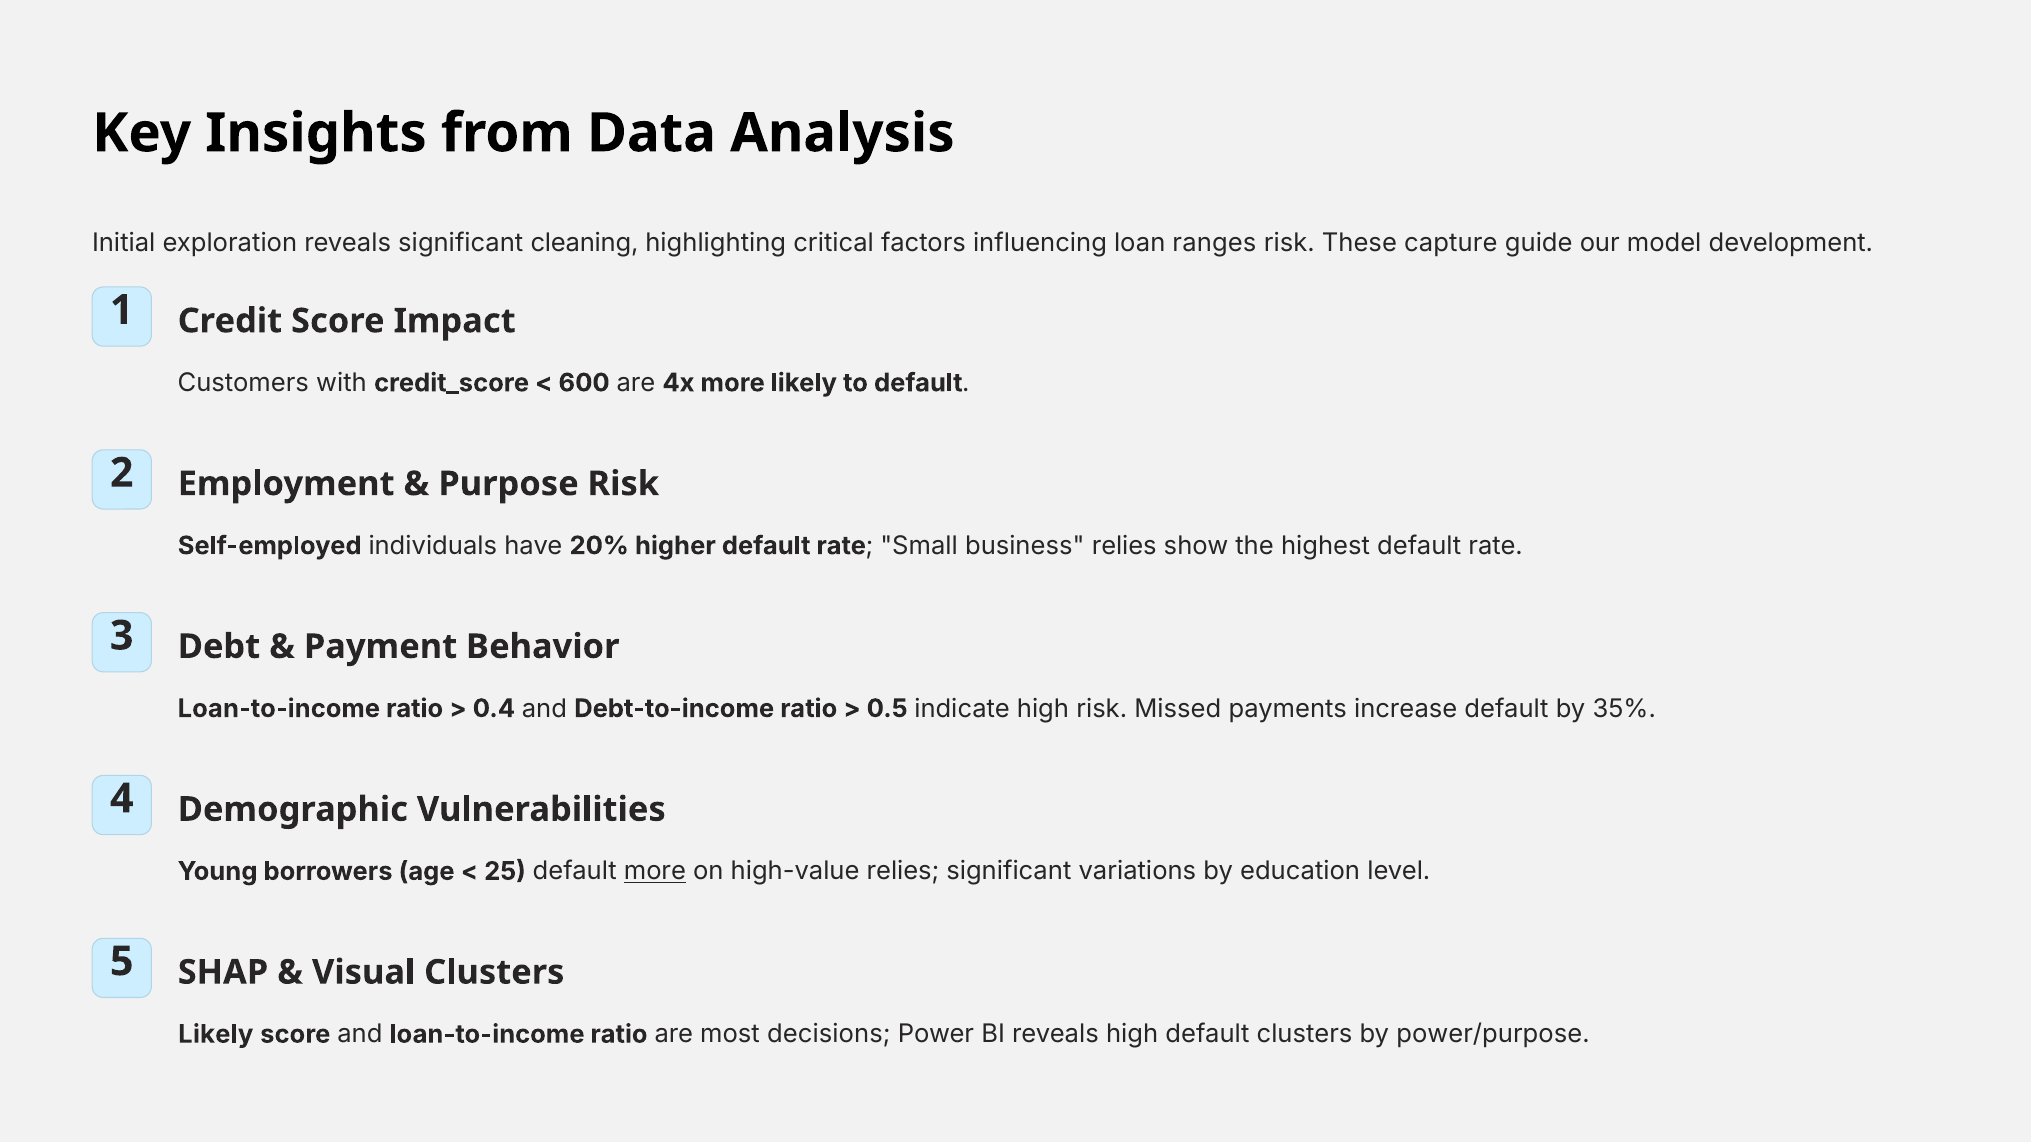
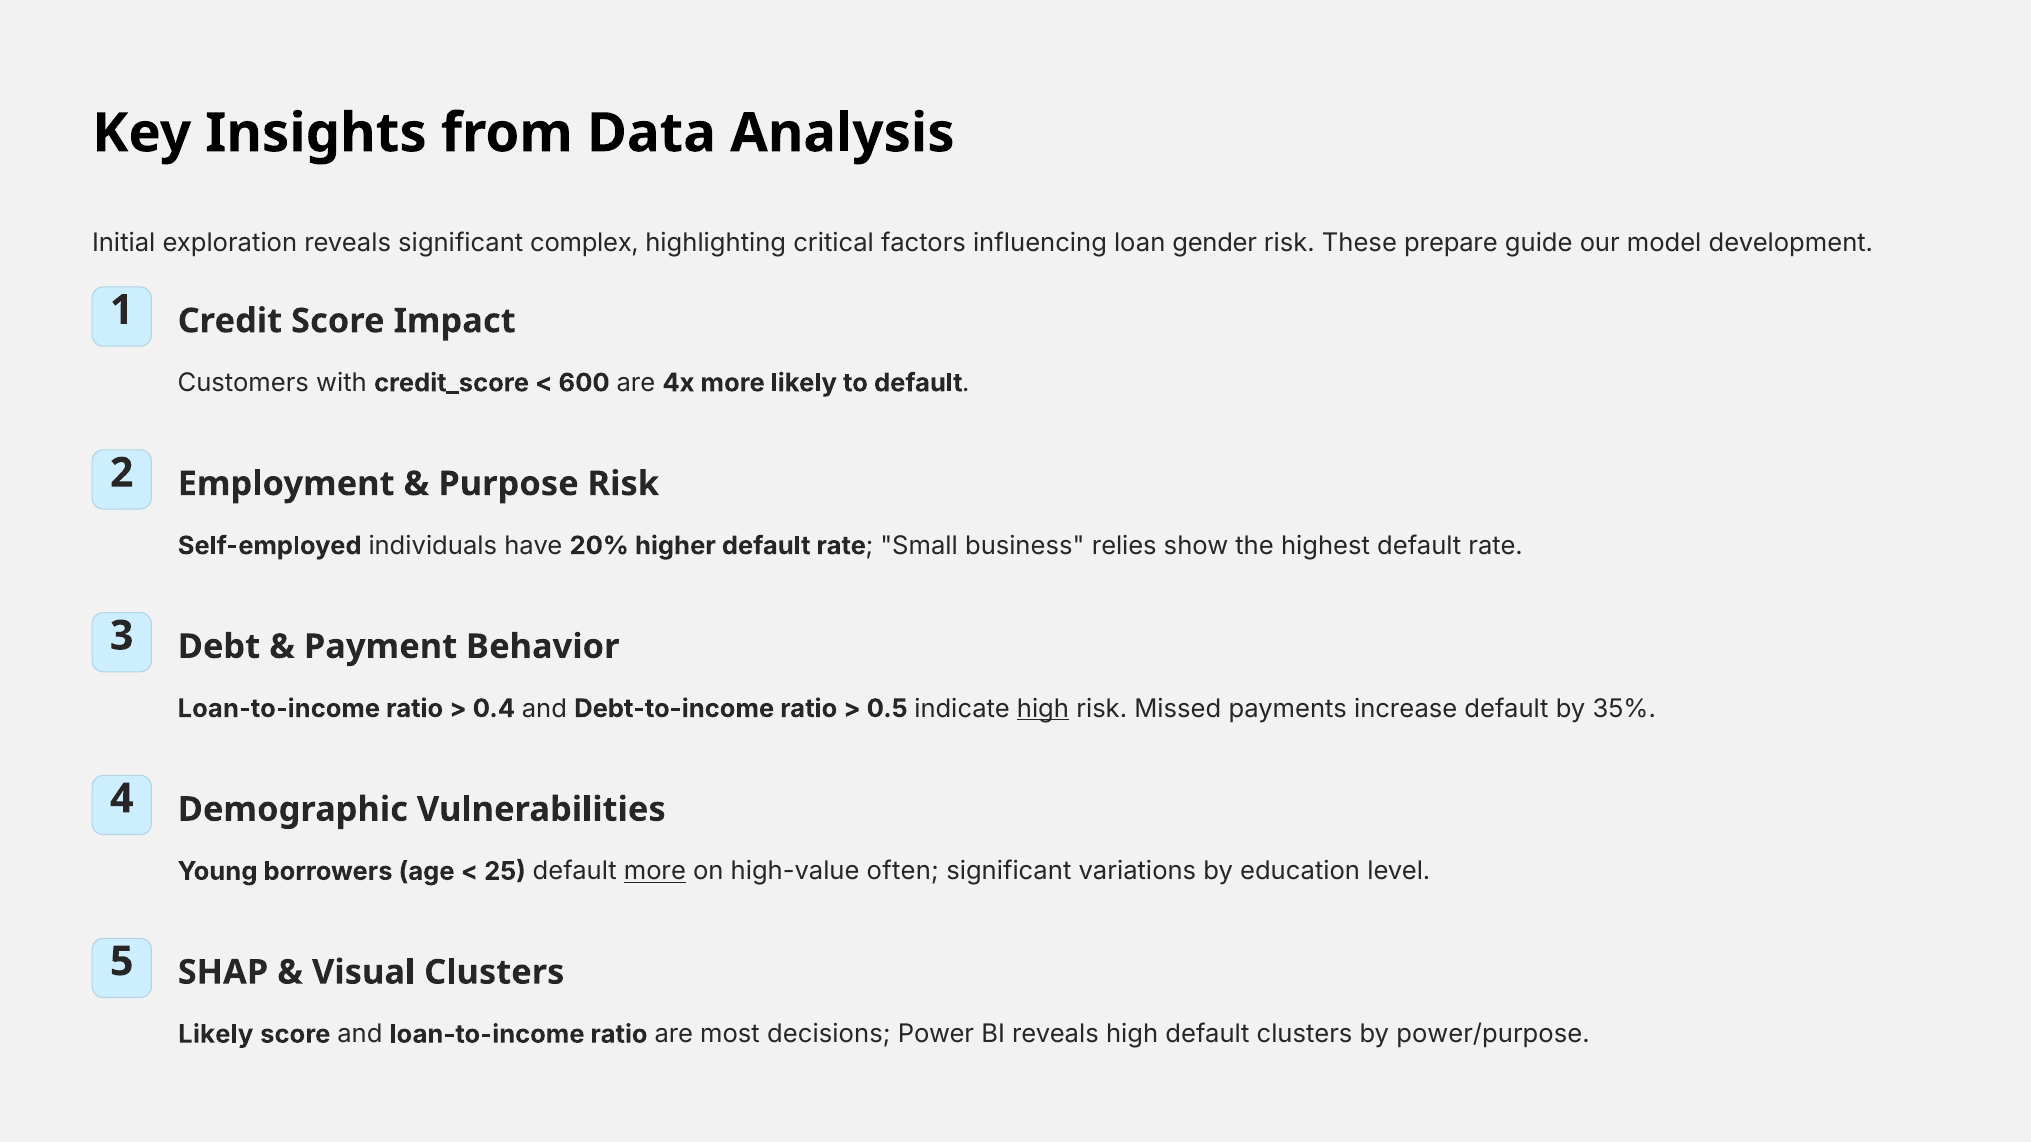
cleaning: cleaning -> complex
ranges: ranges -> gender
capture: capture -> prepare
high at (1043, 709) underline: none -> present
high-value relies: relies -> often
